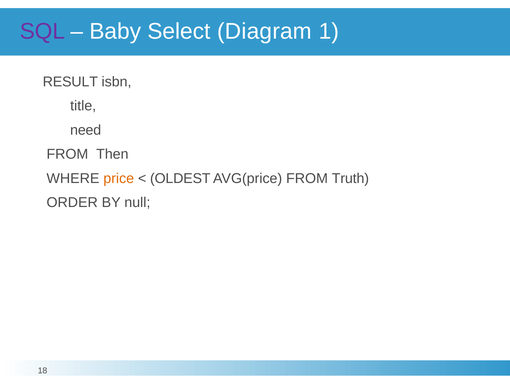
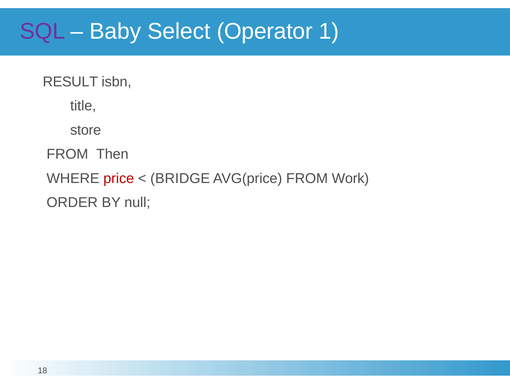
Diagram: Diagram -> Operator
need: need -> store
price colour: orange -> red
OLDEST: OLDEST -> BRIDGE
Truth: Truth -> Work
